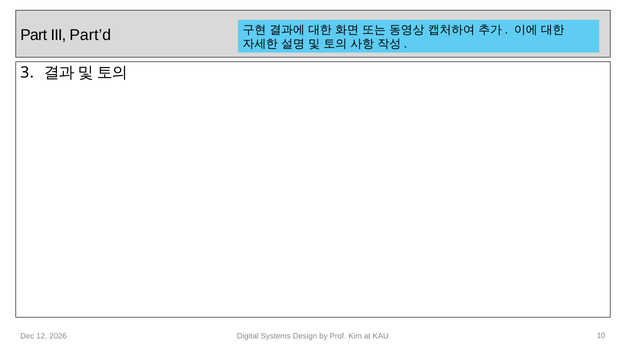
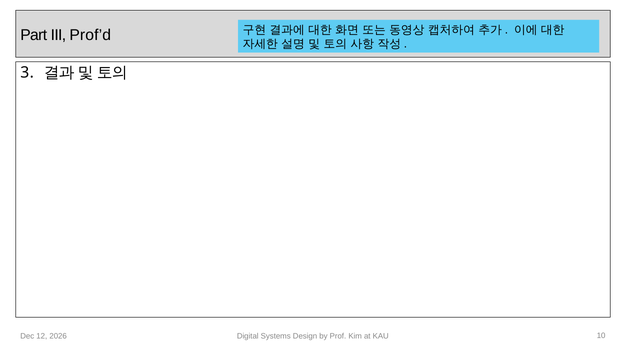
Part’d: Part’d -> Prof’d
